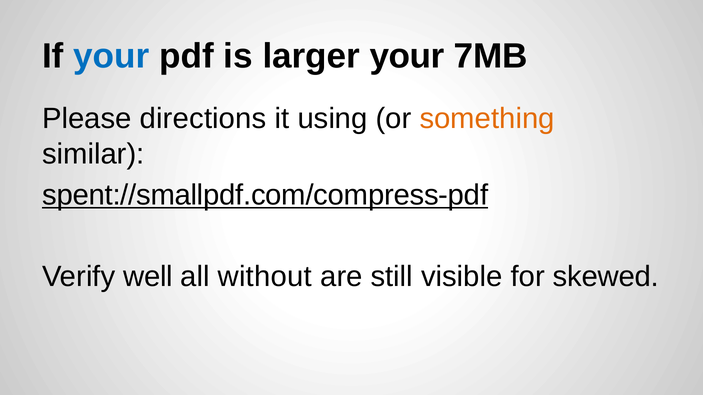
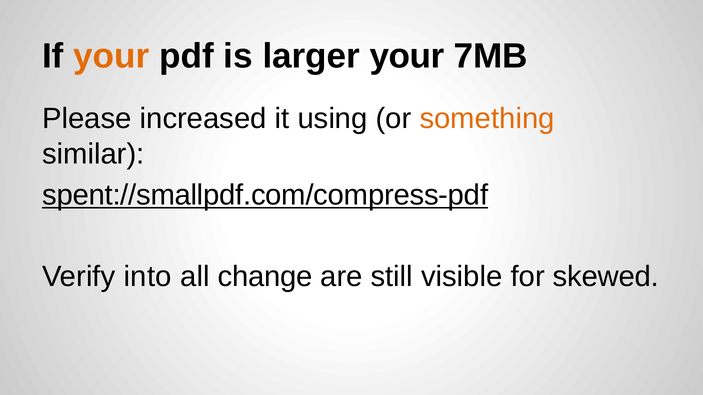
your at (111, 56) colour: blue -> orange
directions: directions -> increased
well: well -> into
without: without -> change
